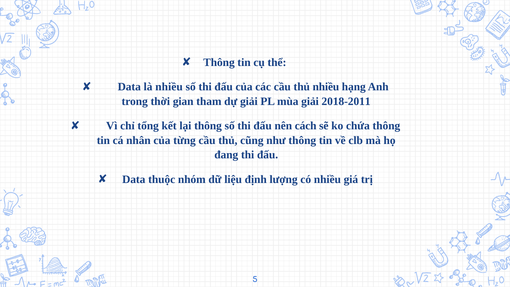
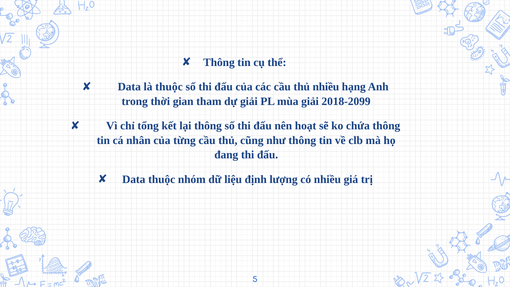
là nhiều: nhiều -> thuộc
2018-2011: 2018-2011 -> 2018-2099
cách: cách -> hoạt
